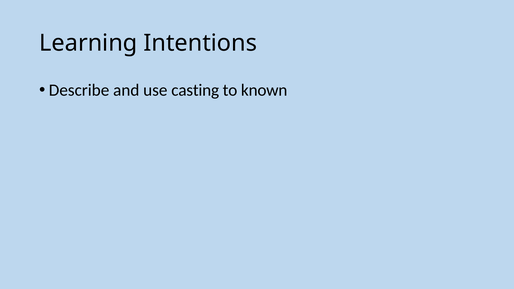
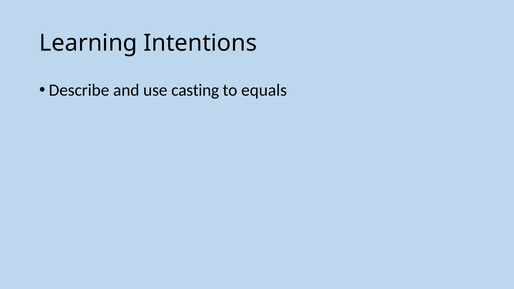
known: known -> equals
